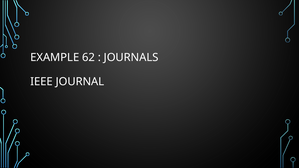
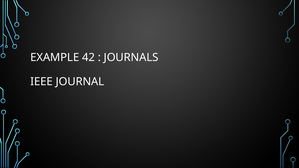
62: 62 -> 42
